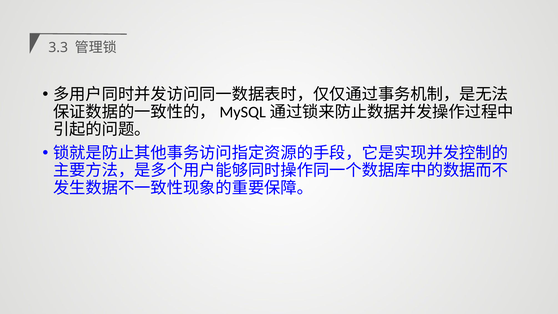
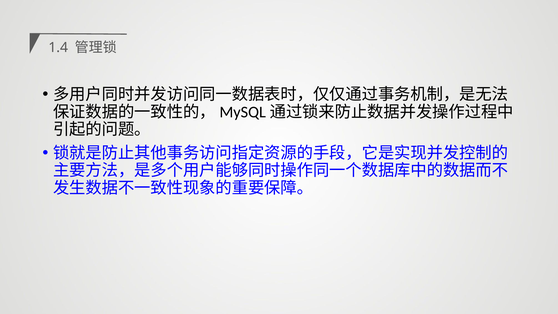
3.3: 3.3 -> 1.4
